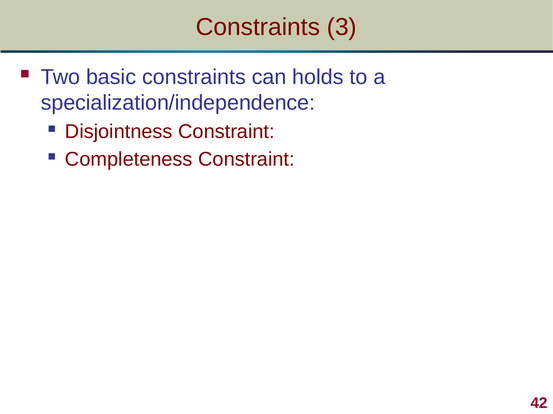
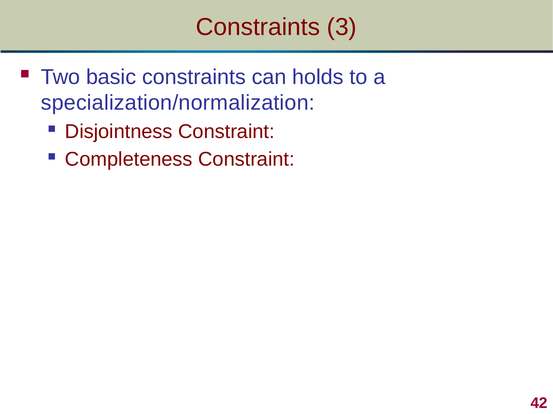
specialization/independence: specialization/independence -> specialization/normalization
